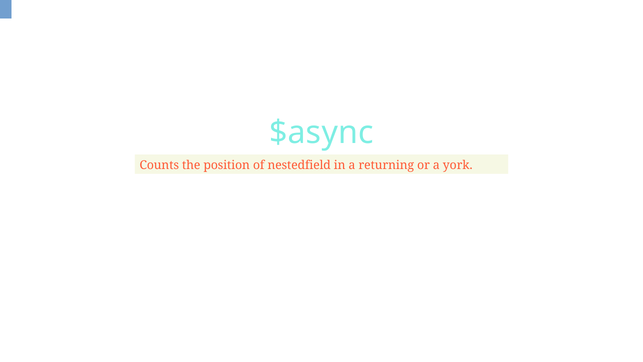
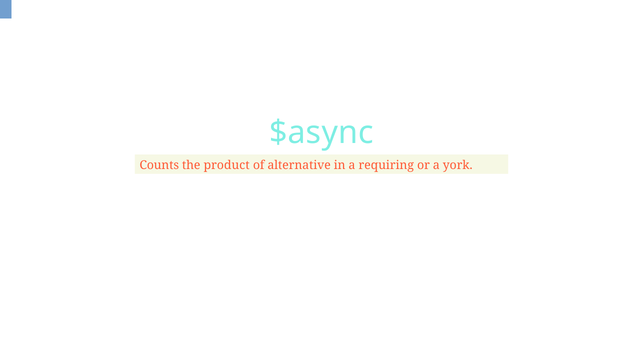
position: position -> product
nestedfield: nestedfield -> alternative
returning: returning -> requiring
